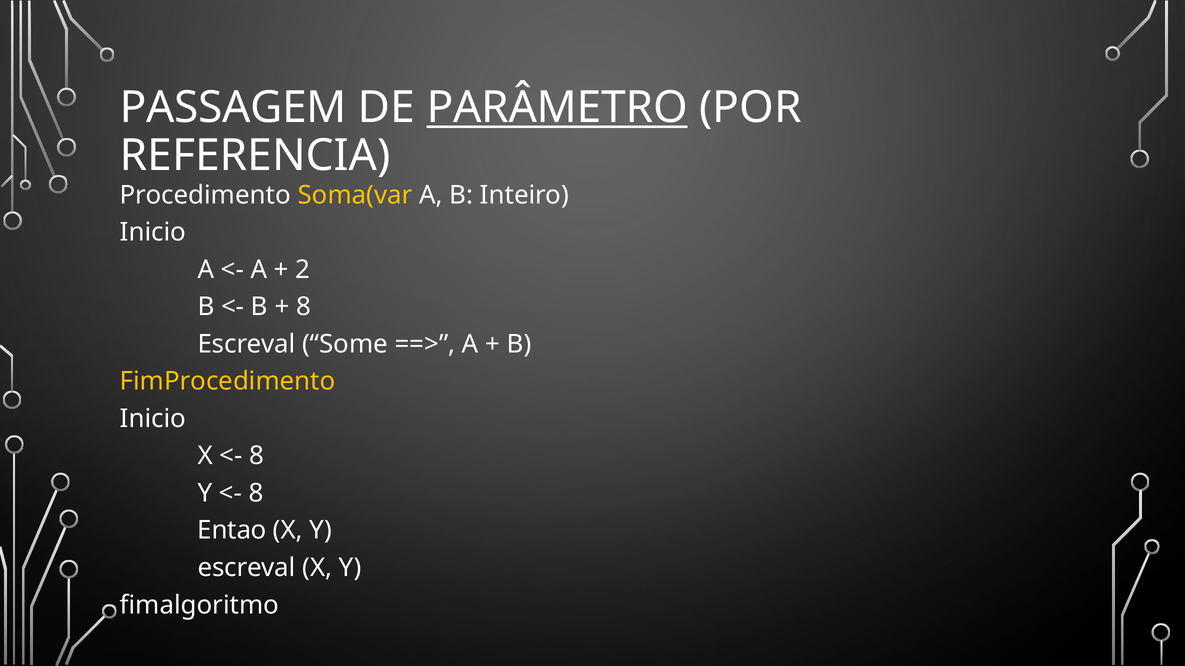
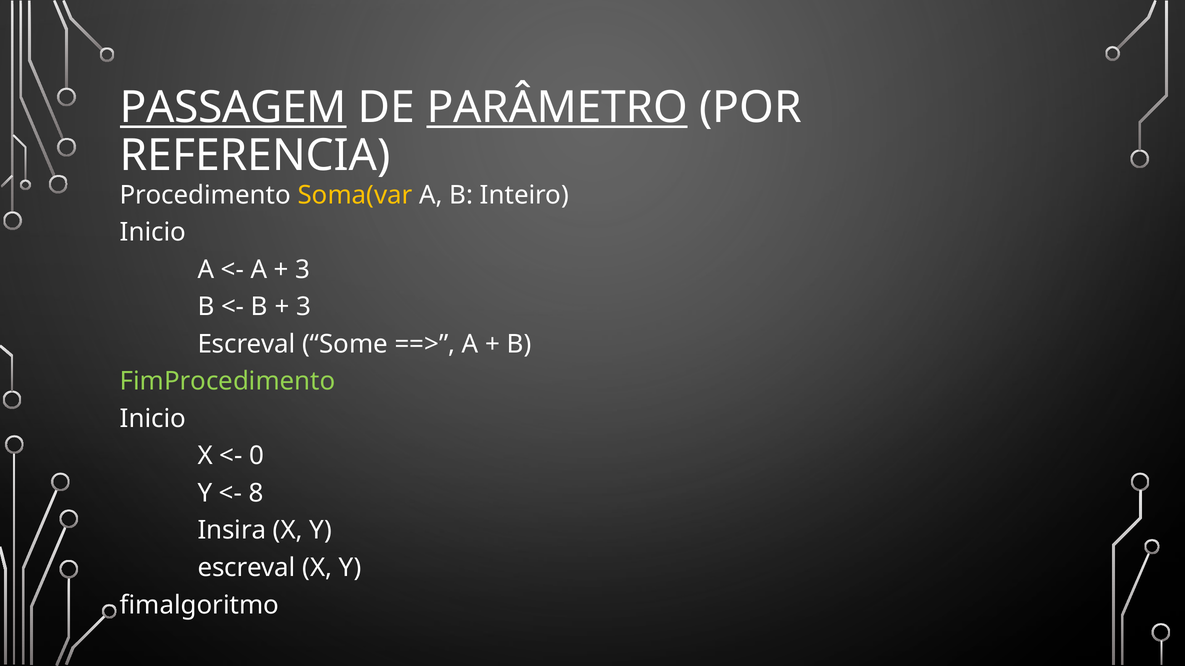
PASSAGEM underline: none -> present
2 at (303, 270): 2 -> 3
8 at (304, 307): 8 -> 3
FimProcedimento colour: yellow -> light green
8 at (257, 456): 8 -> 0
Entao: Entao -> Insira
